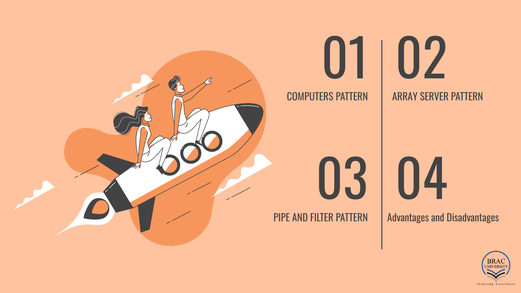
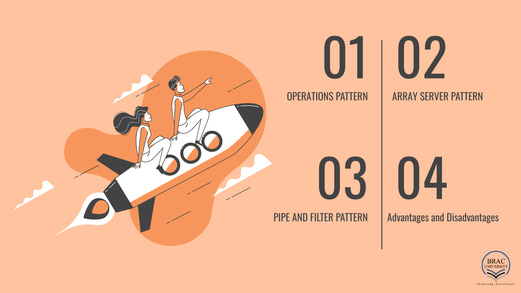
COMPUTERS: COMPUTERS -> OPERATIONS
